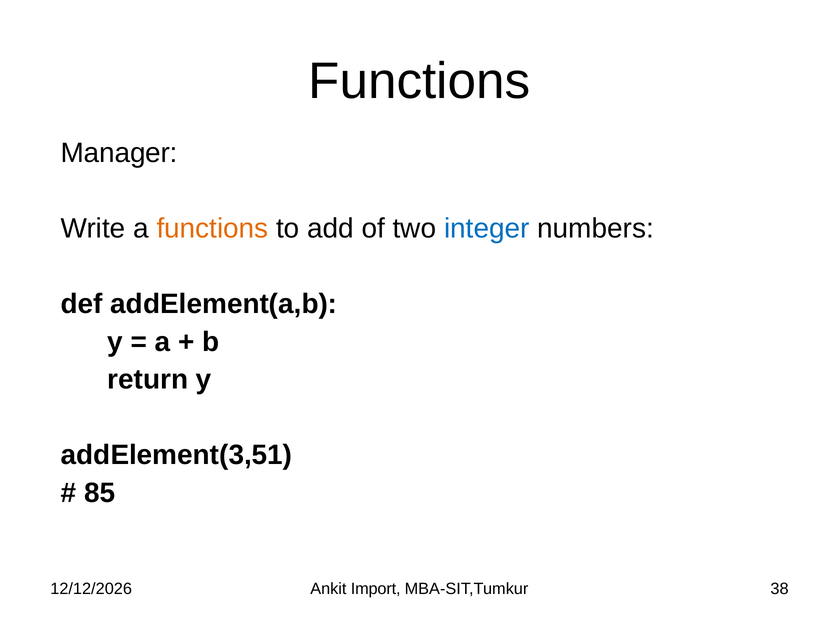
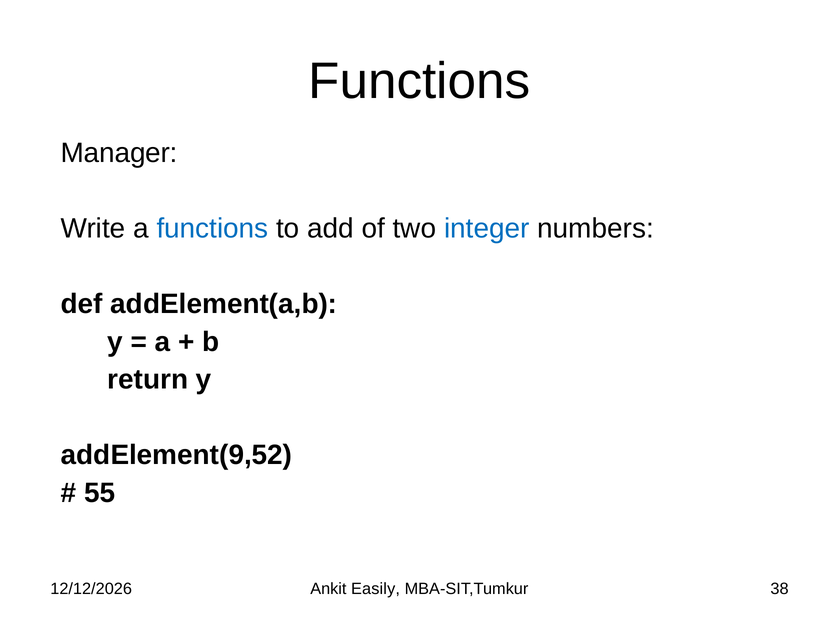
functions at (212, 228) colour: orange -> blue
addElement(3,51: addElement(3,51 -> addElement(9,52
85: 85 -> 55
Import: Import -> Easily
